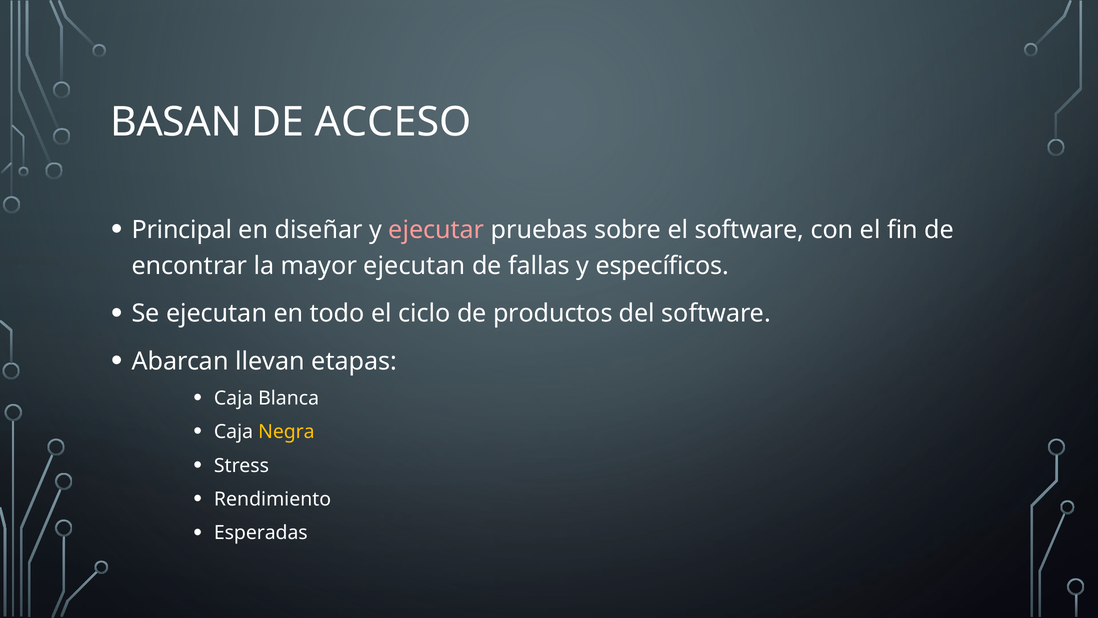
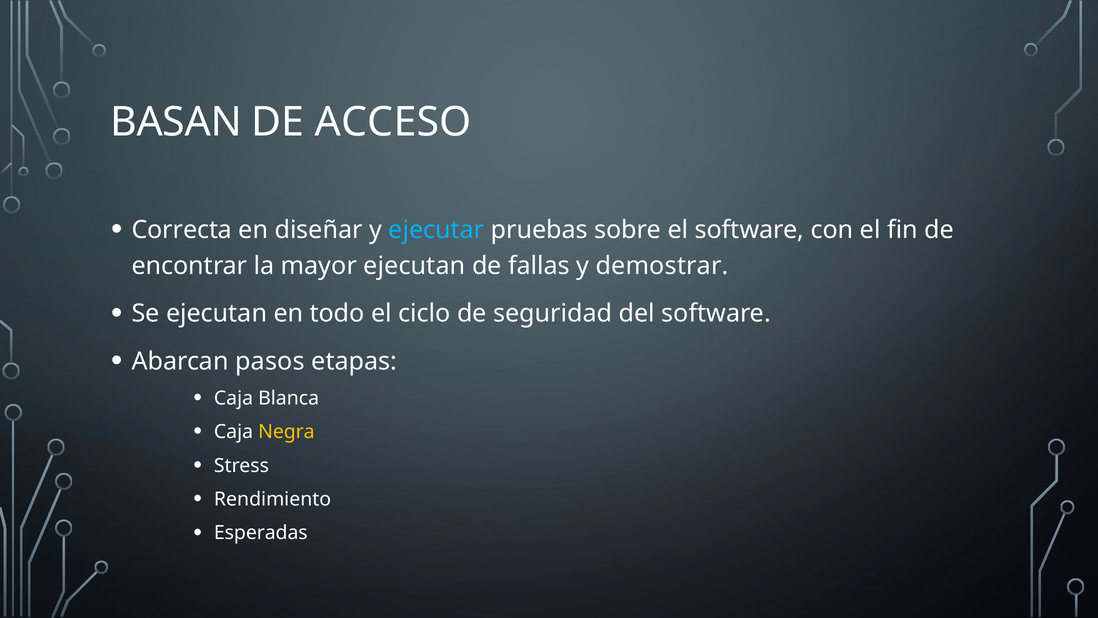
Principal: Principal -> Correcta
ejecutar colour: pink -> light blue
específicos: específicos -> demostrar
productos: productos -> seguridad
llevan: llevan -> pasos
